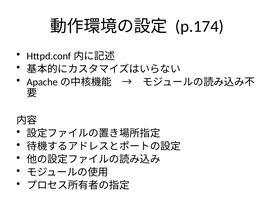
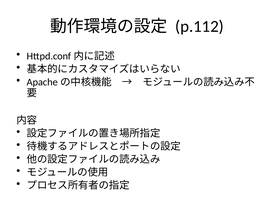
p.174: p.174 -> p.112
